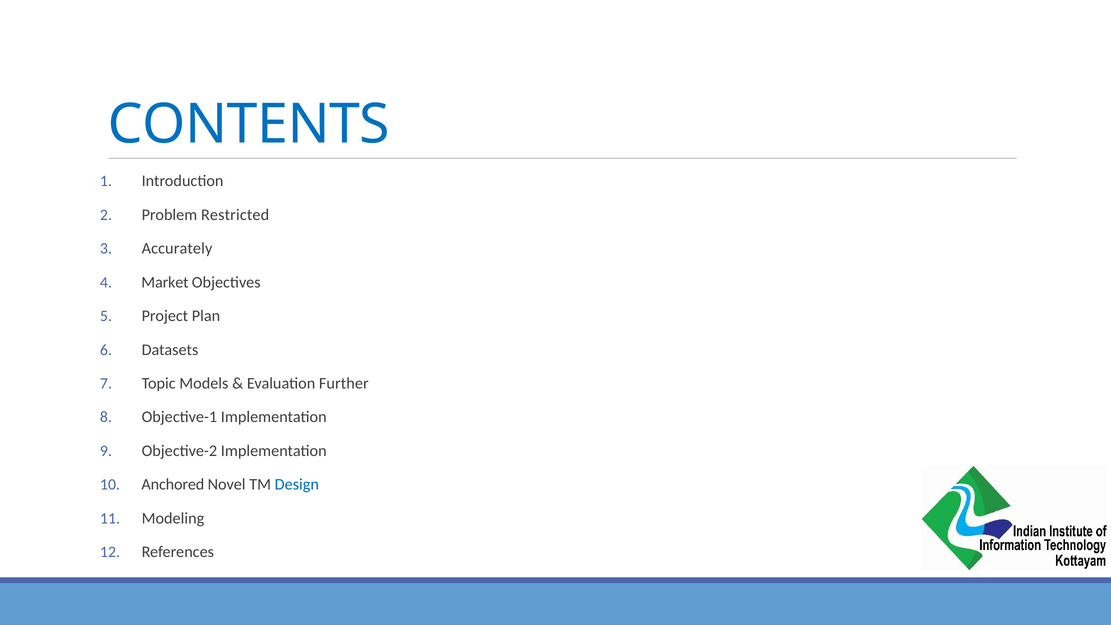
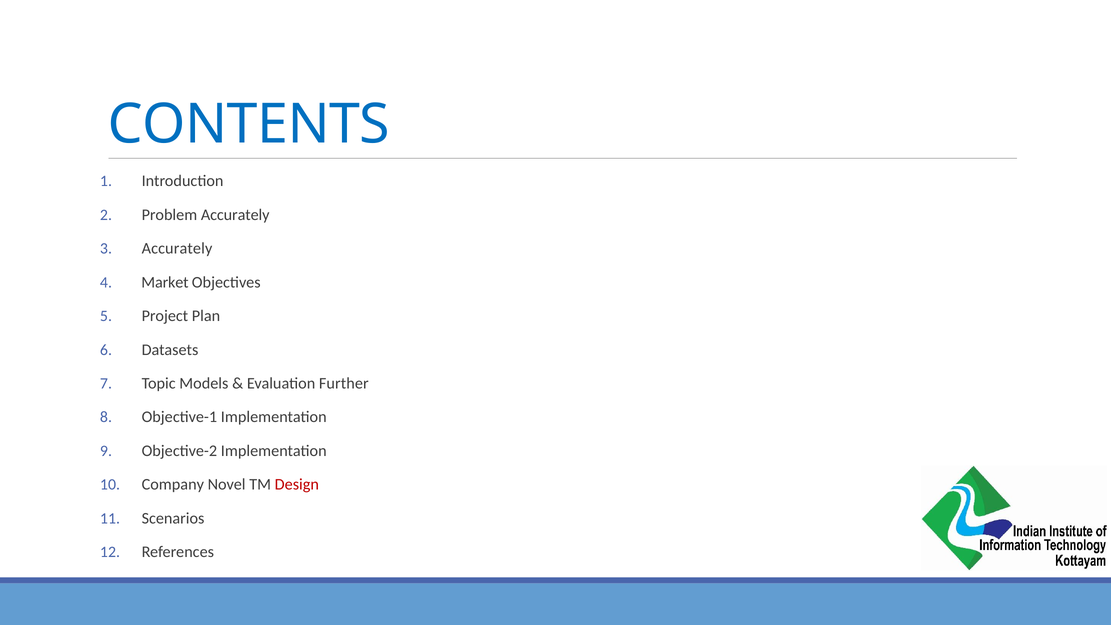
Problem Restricted: Restricted -> Accurately
Anchored: Anchored -> Company
Design colour: blue -> red
Modeling: Modeling -> Scenarios
